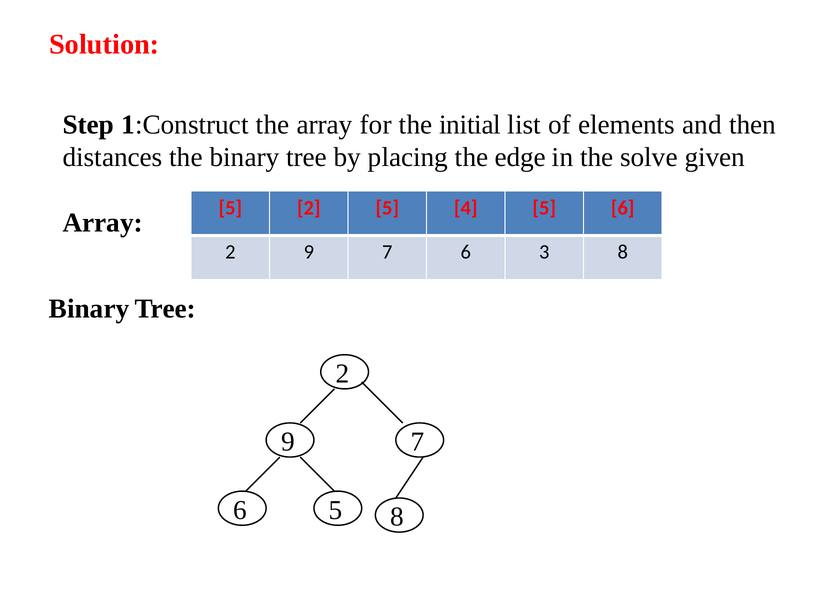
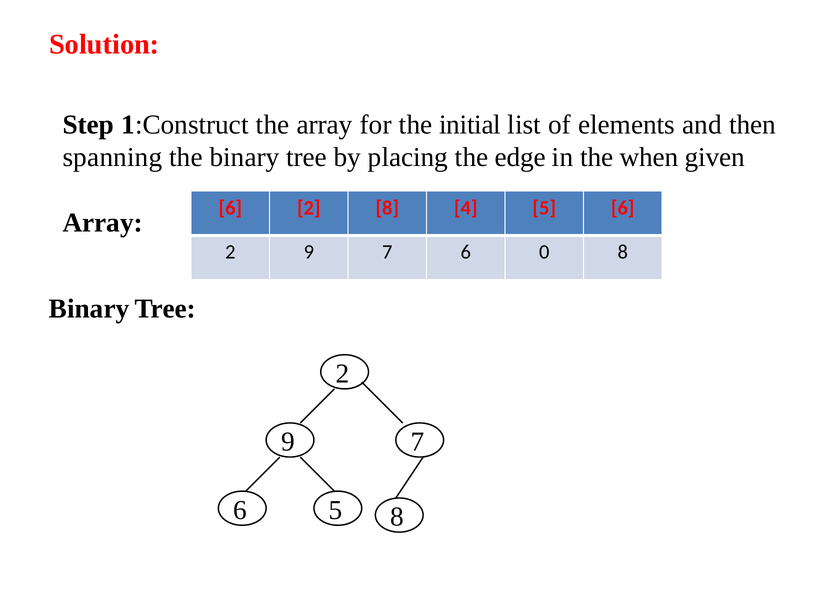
distances: distances -> spanning
solve: solve -> when
5 at (230, 208): 5 -> 6
2 5: 5 -> 8
3: 3 -> 0
